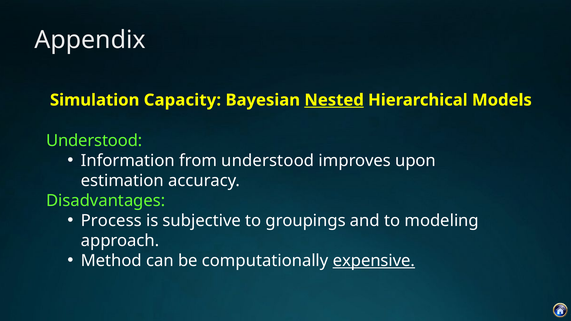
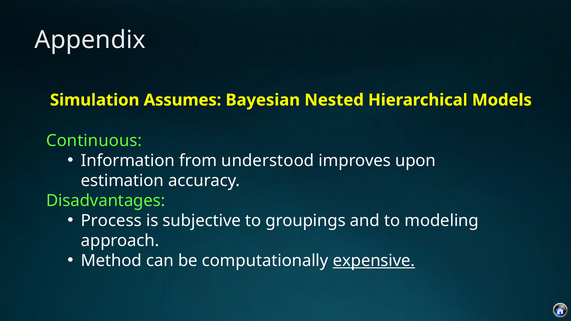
Capacity: Capacity -> Assumes
Nested underline: present -> none
Understood at (94, 141): Understood -> Continuous
